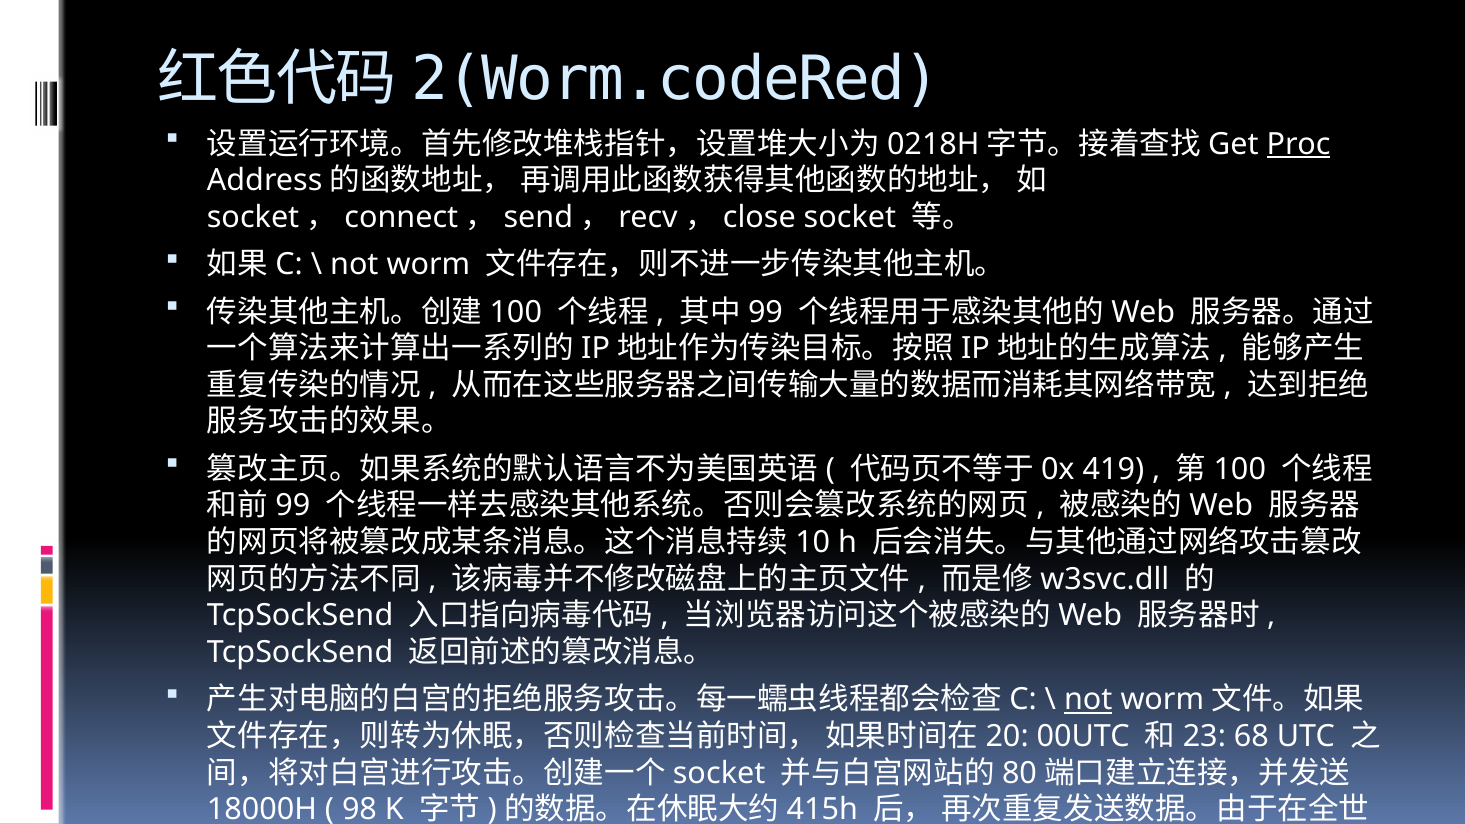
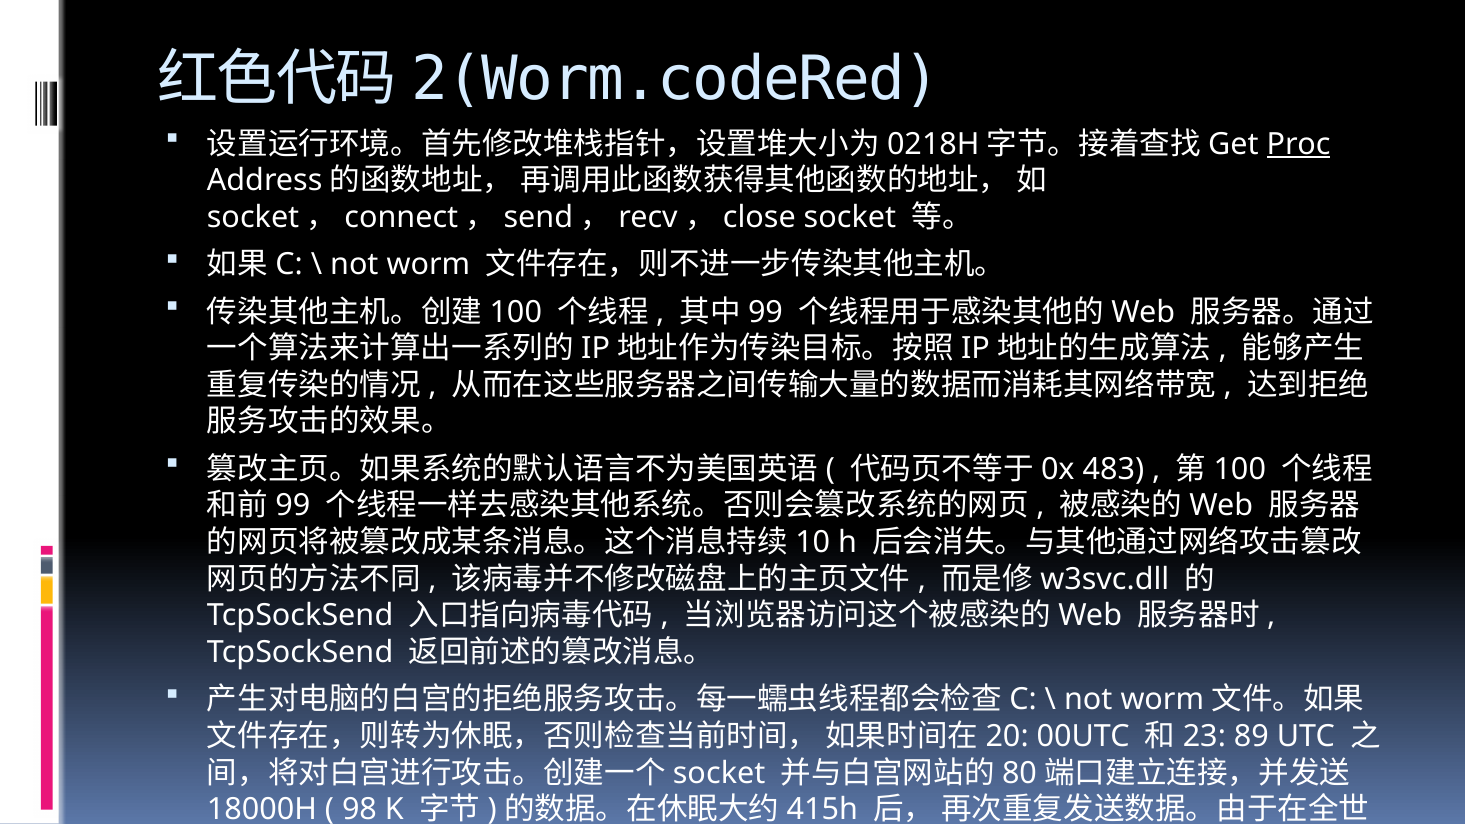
419: 419 -> 483
not at (1088, 700) underline: present -> none
68: 68 -> 89
